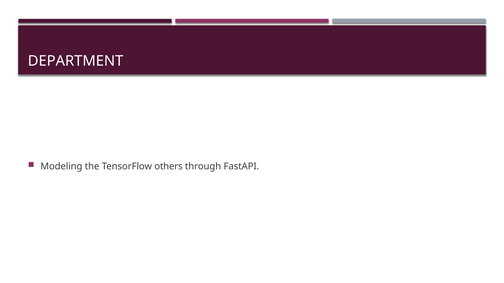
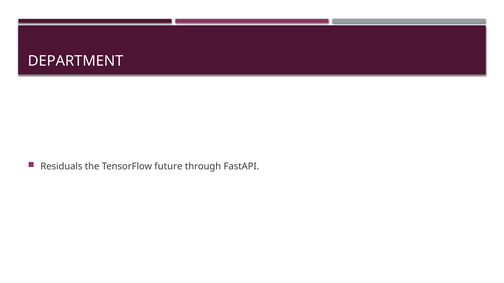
Modeling: Modeling -> Residuals
others: others -> future
